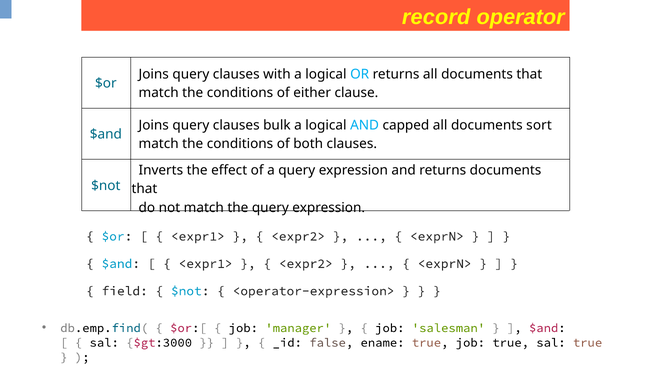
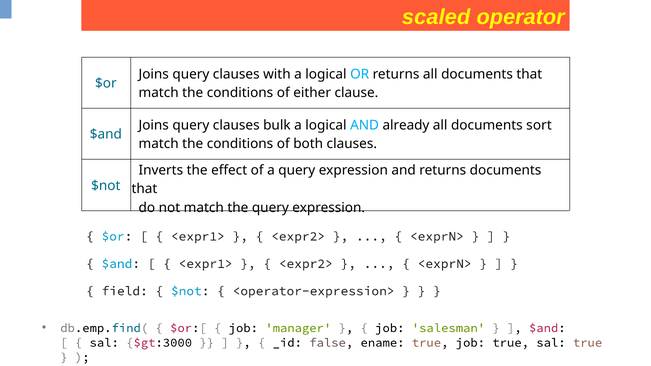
record: record -> scaled
capped: capped -> already
